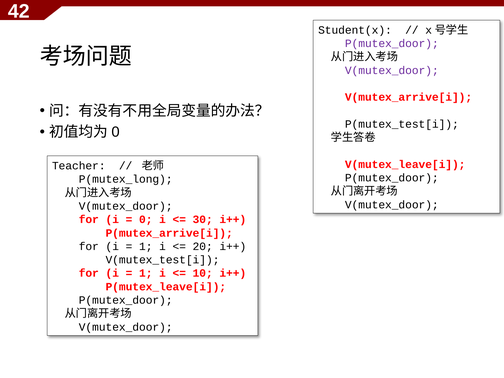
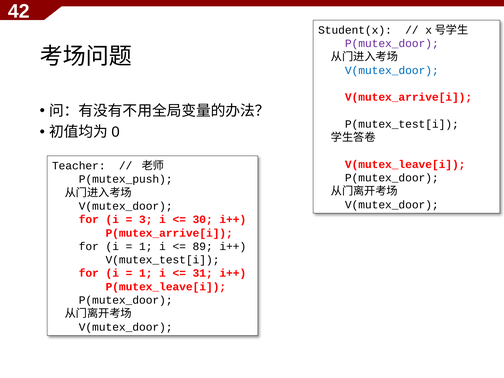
V(mutex_door at (392, 70) colour: purple -> blue
P(mutex_long: P(mutex_long -> P(mutex_push
0: 0 -> 3
20: 20 -> 89
10: 10 -> 31
